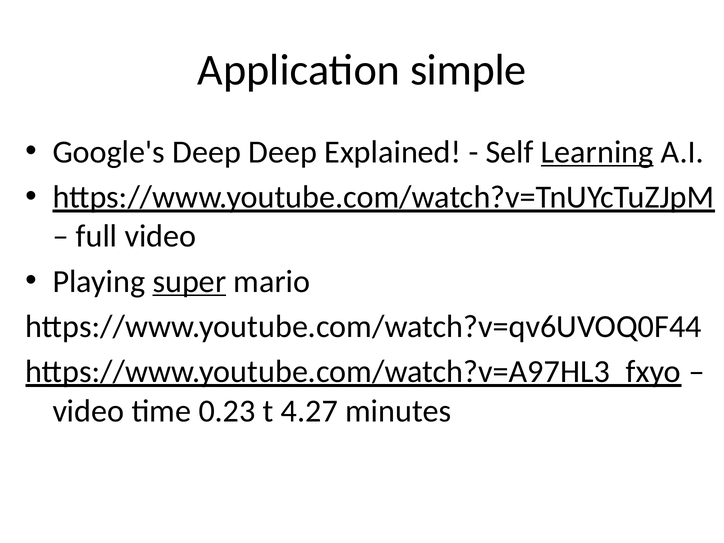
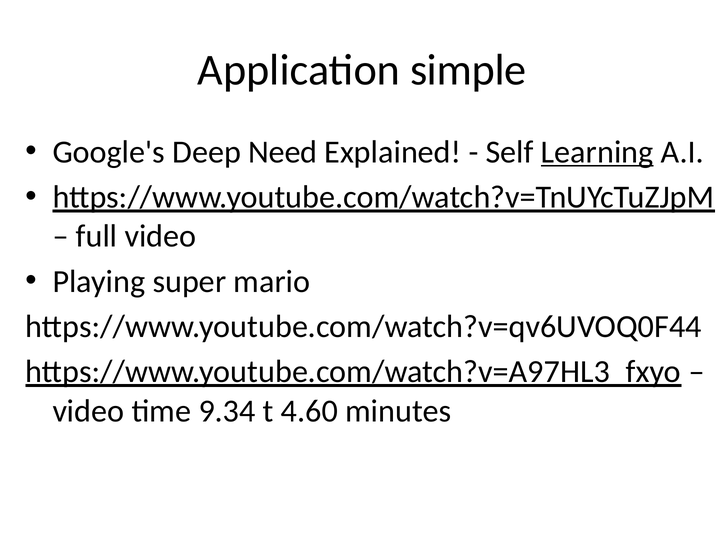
Deep Deep: Deep -> Need
super underline: present -> none
0.23: 0.23 -> 9.34
4.27: 4.27 -> 4.60
